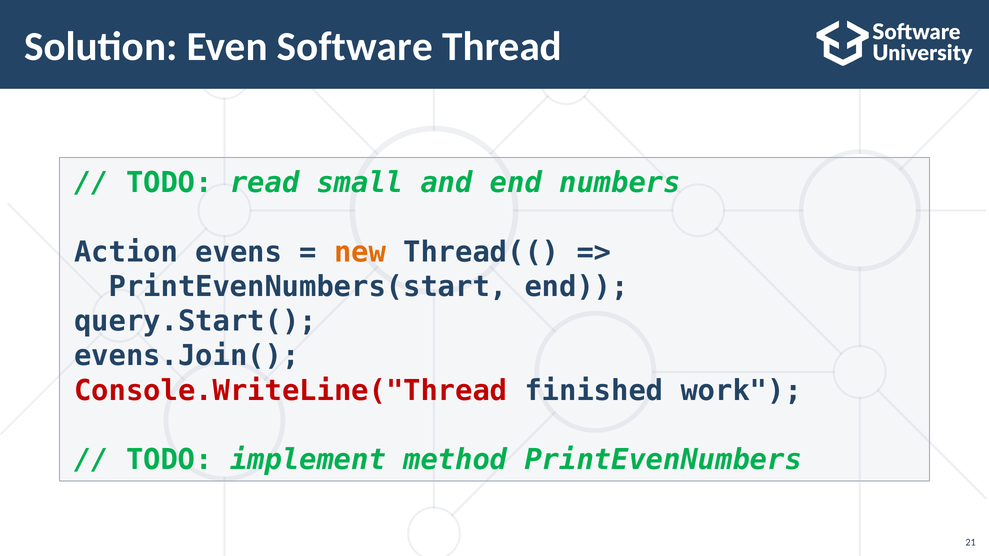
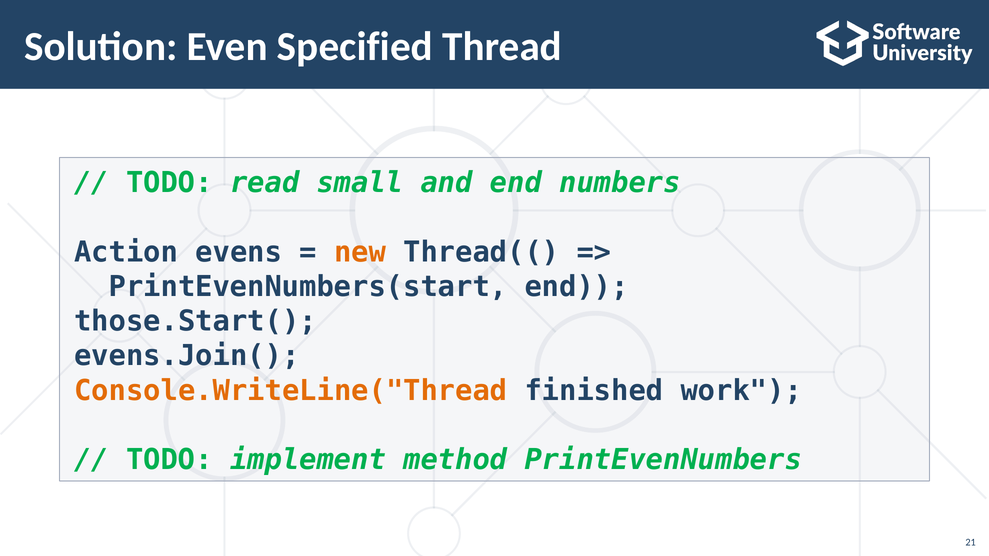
Software: Software -> Specified
query.Start(: query.Start( -> those.Start(
Console.WriteLine("Thread colour: red -> orange
